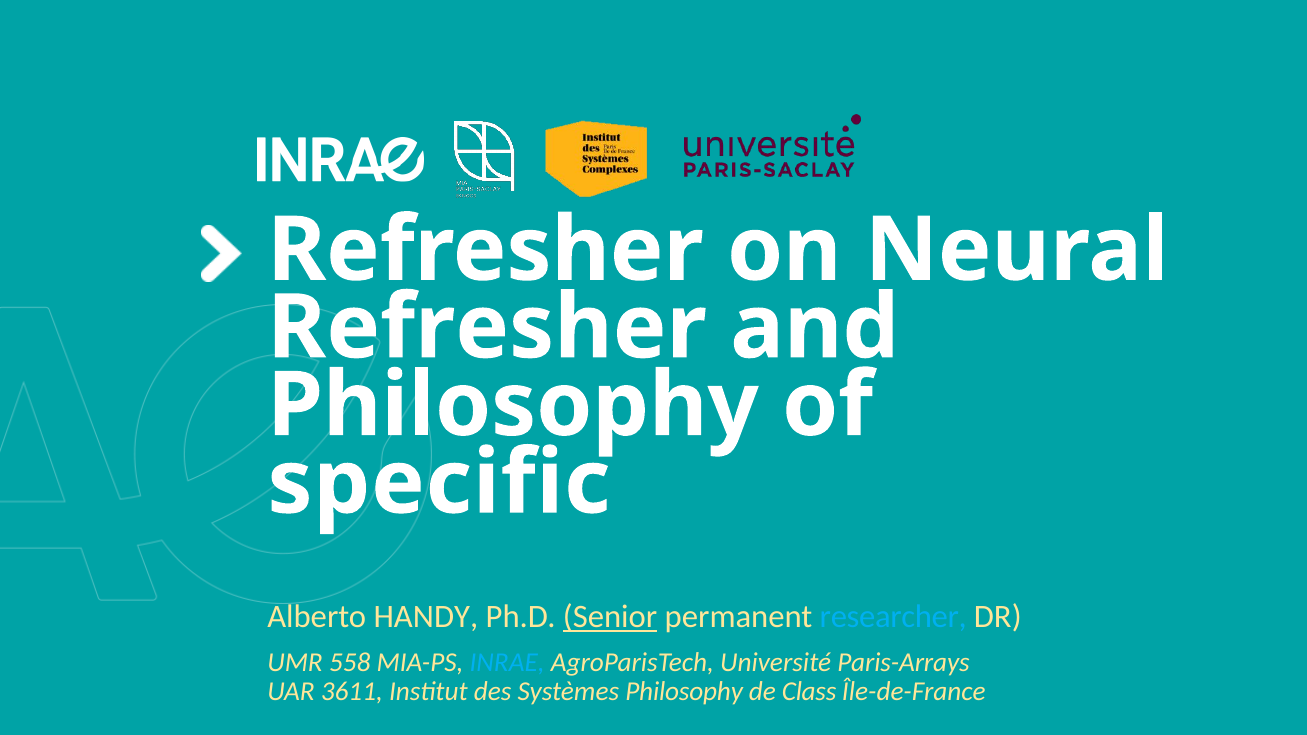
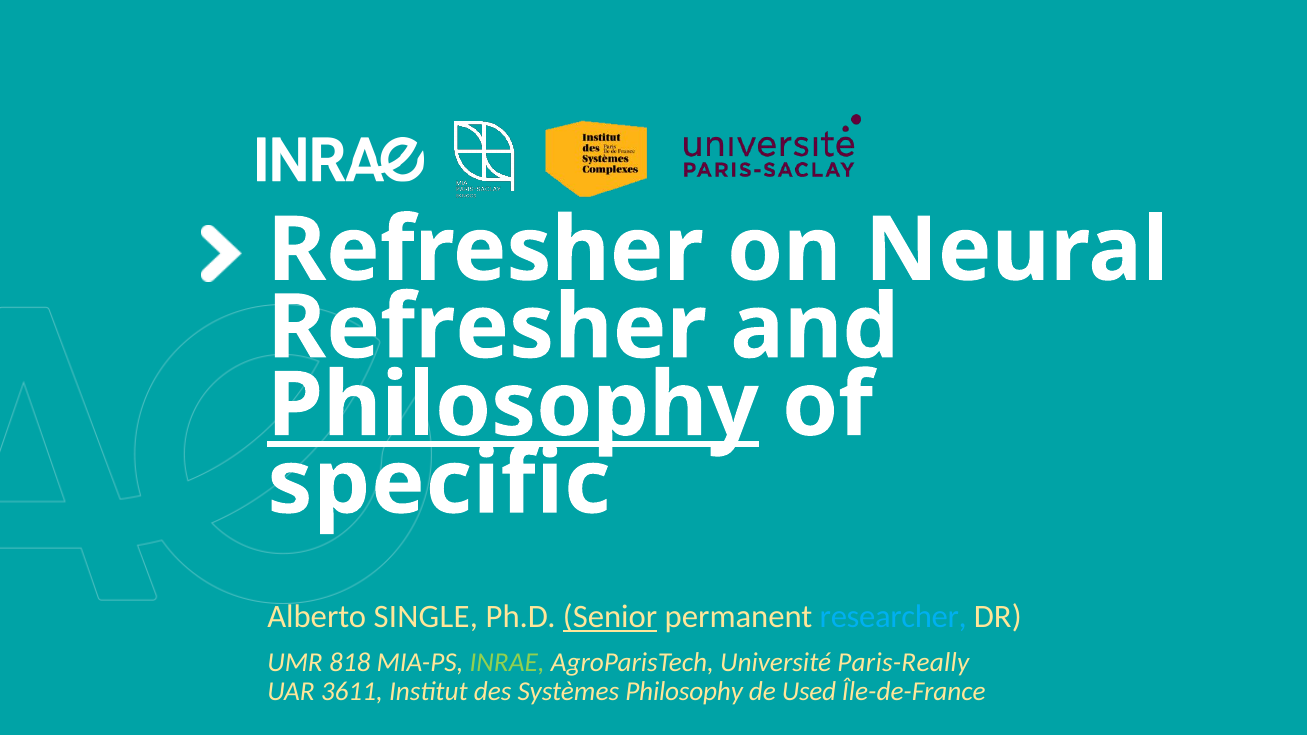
Philosophy at (513, 406) underline: none -> present
HANDY: HANDY -> SINGLE
558: 558 -> 818
INRAE at (507, 663) colour: light blue -> light green
Paris-Arrays: Paris-Arrays -> Paris-Really
Class: Class -> Used
